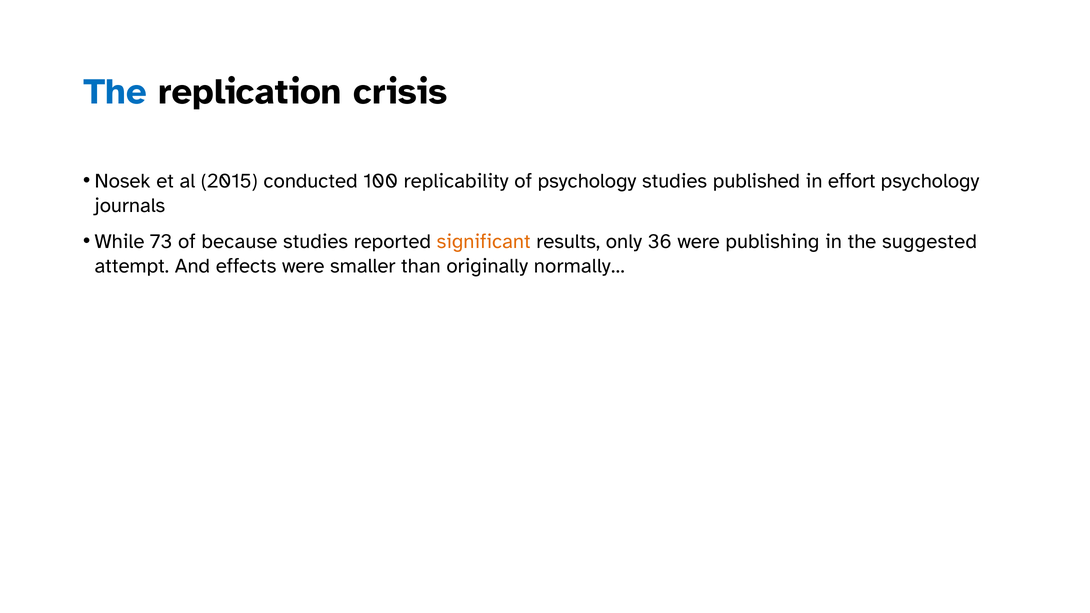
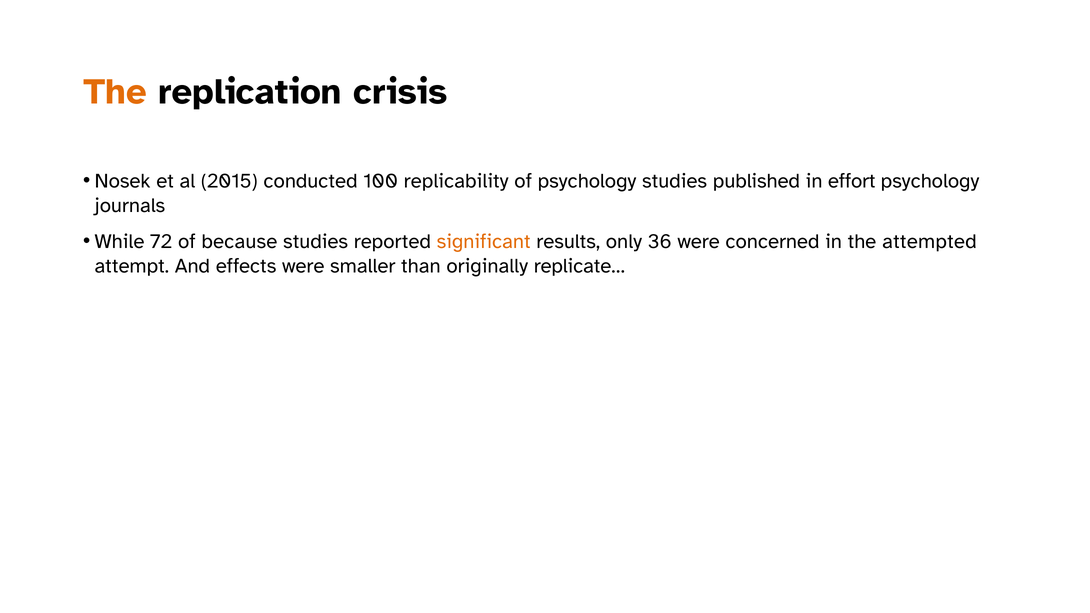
The at (115, 92) colour: blue -> orange
73: 73 -> 72
publishing: publishing -> concerned
suggested: suggested -> attempted
normally…: normally… -> replicate…
